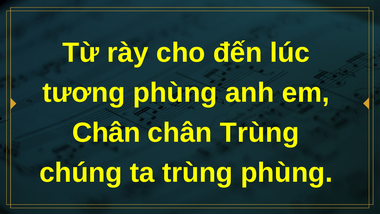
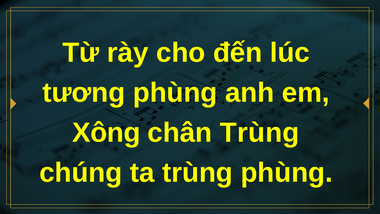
Chân at (106, 133): Chân -> Xông
